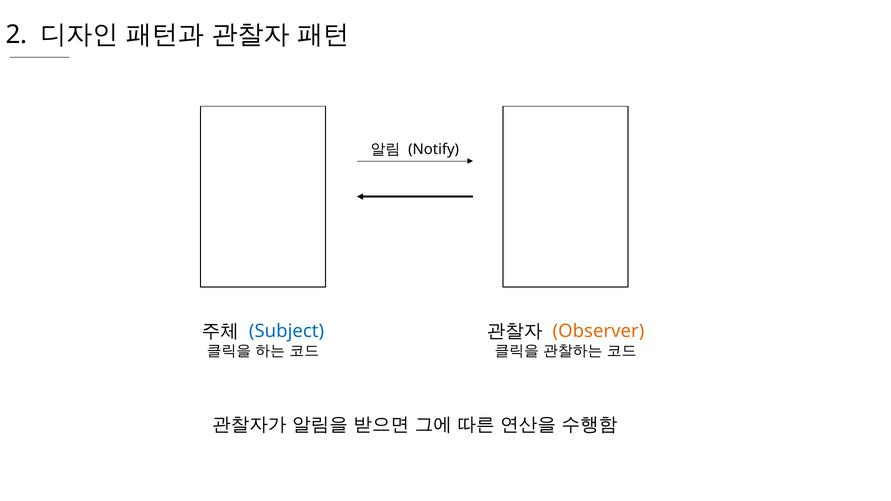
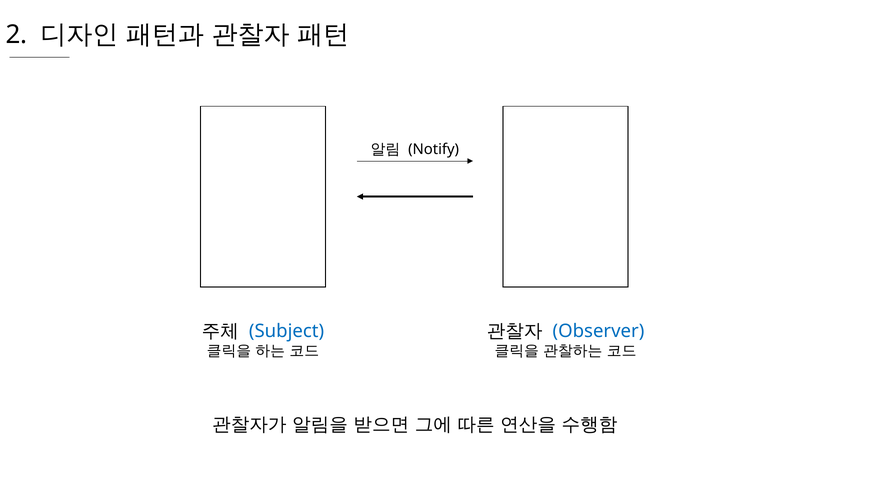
Observer colour: orange -> blue
